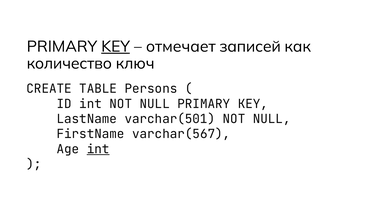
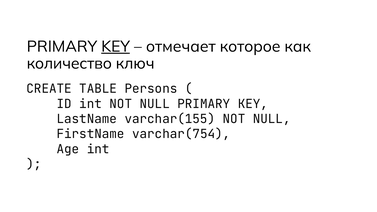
записей: записей -> которое
varchar(501: varchar(501 -> varchar(155
varchar(567: varchar(567 -> varchar(754
int at (98, 149) underline: present -> none
